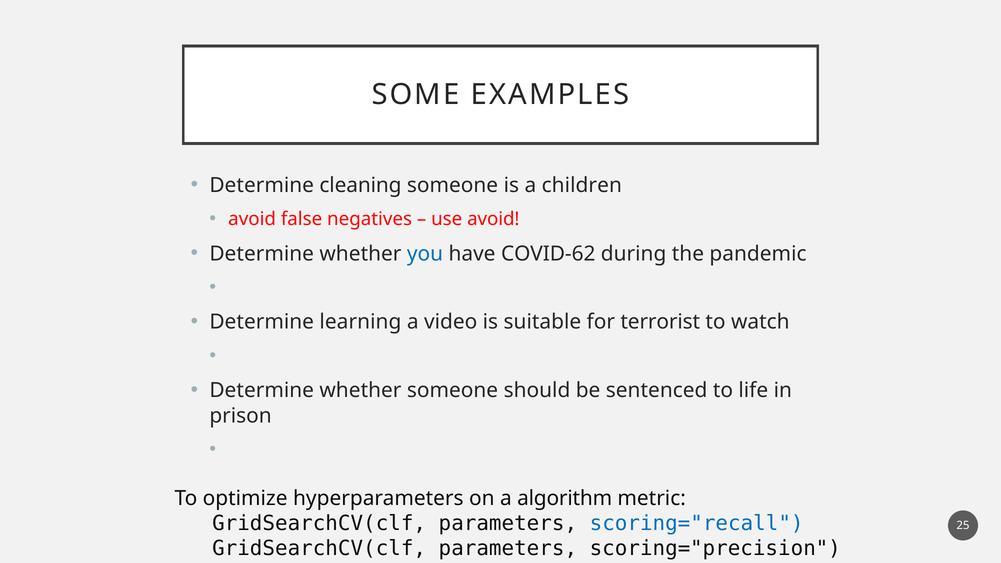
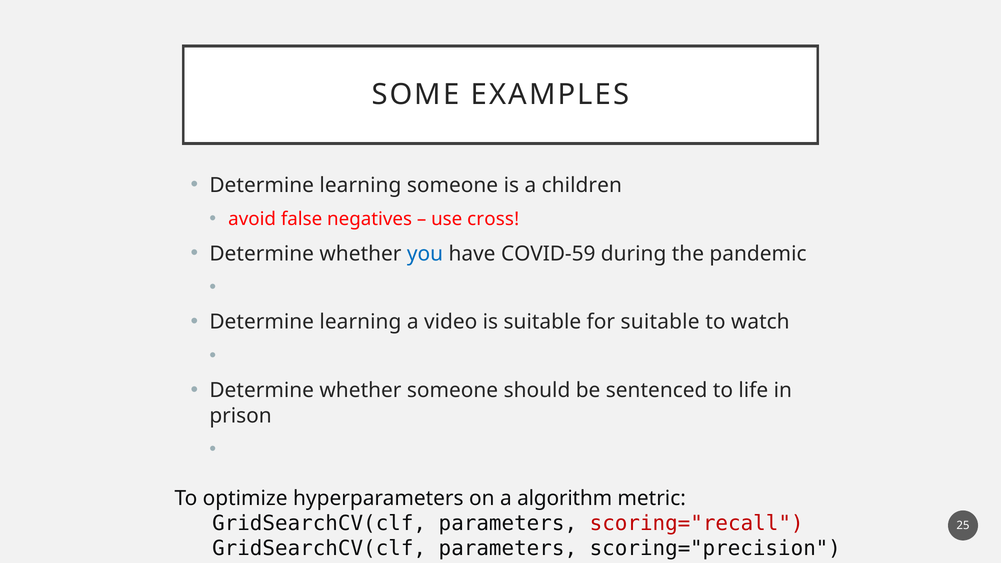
cleaning at (361, 185): cleaning -> learning
use avoid: avoid -> cross
COVID-62: COVID-62 -> COVID-59
for terrorist: terrorist -> suitable
scoring="recall colour: blue -> red
